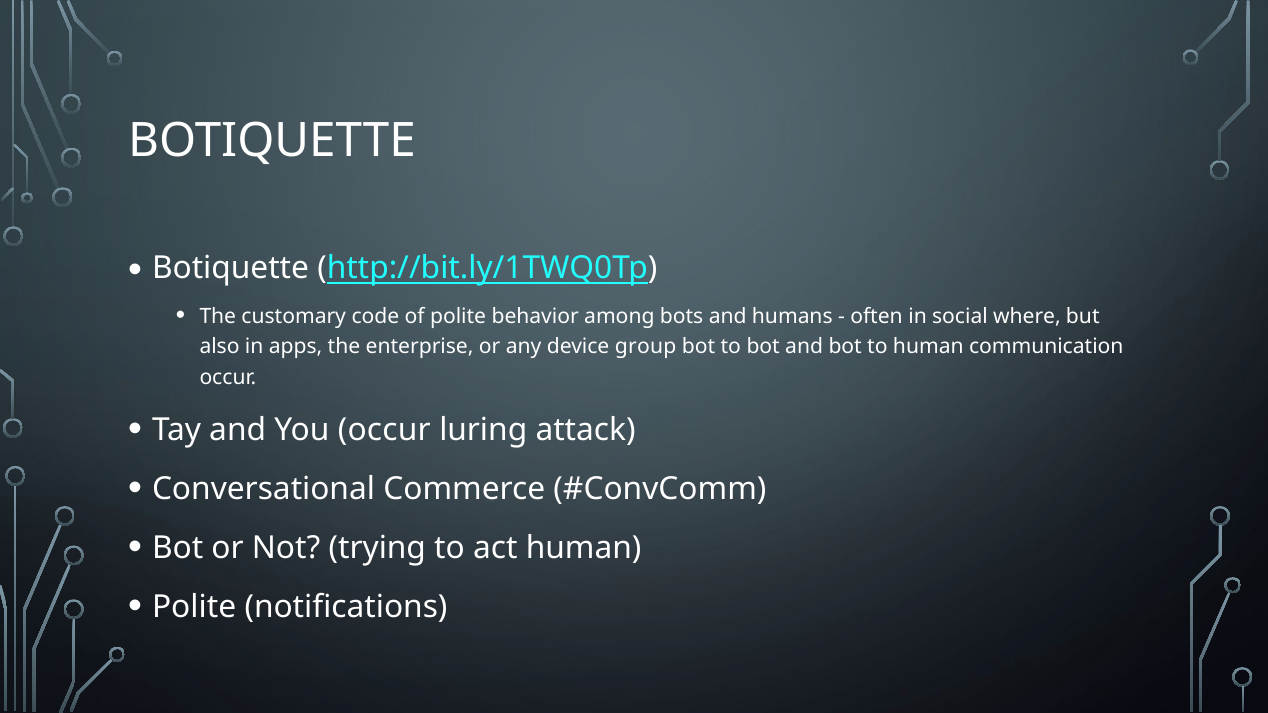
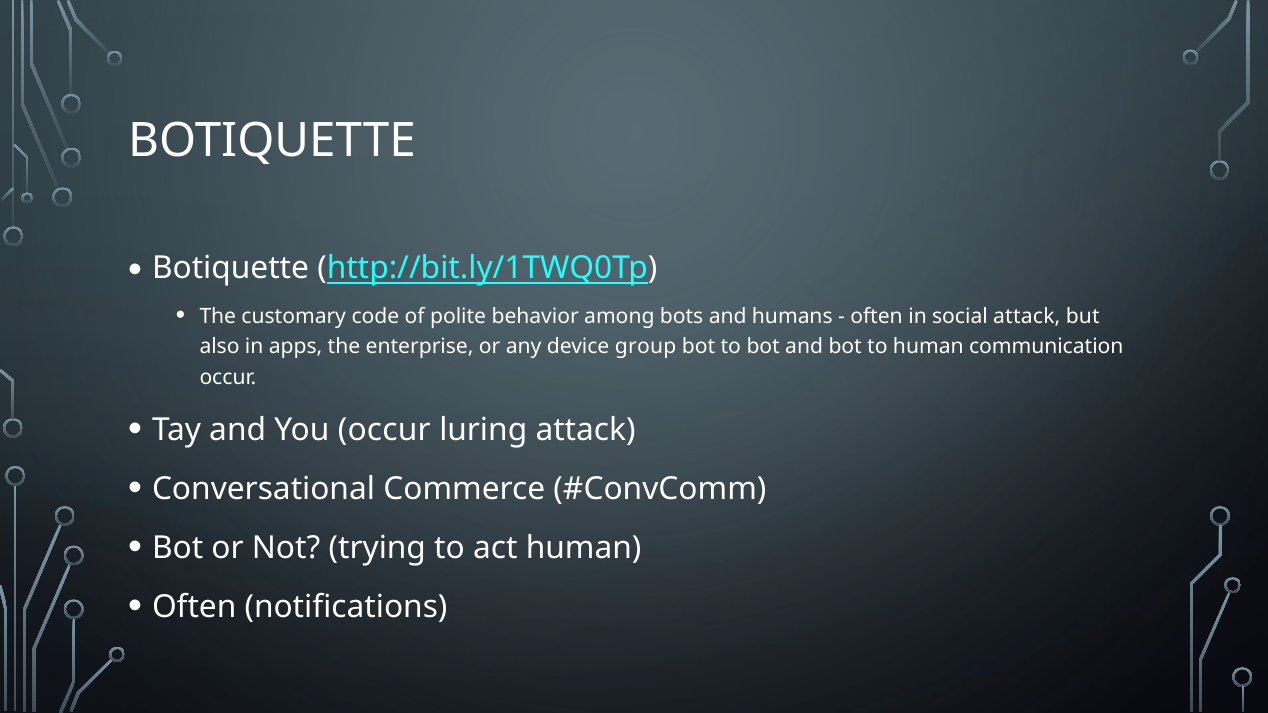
social where: where -> attack
Polite at (194, 607): Polite -> Often
